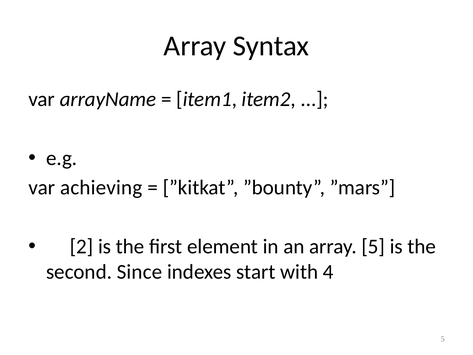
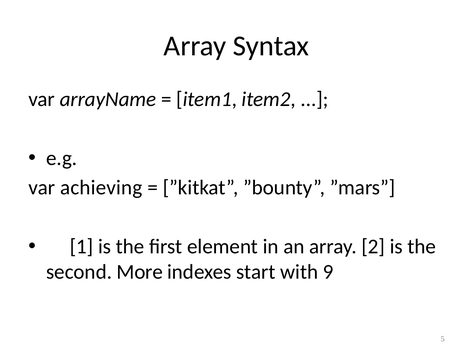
2: 2 -> 1
array 5: 5 -> 2
Since: Since -> More
4: 4 -> 9
